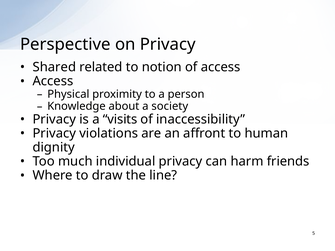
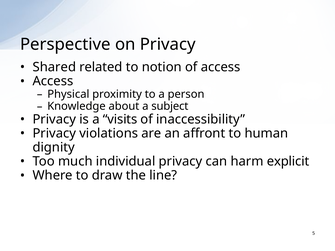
society: society -> subject
friends: friends -> explicit
